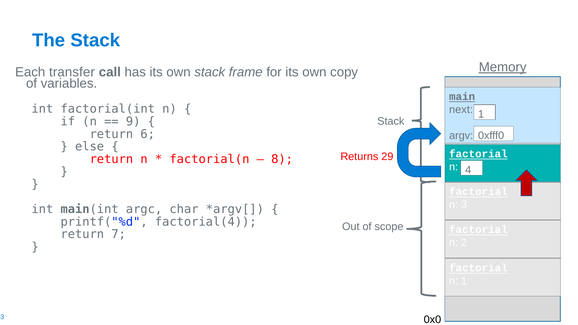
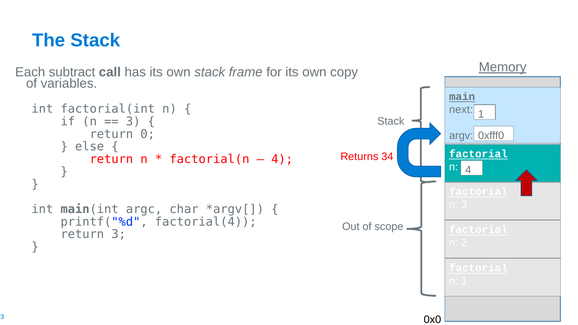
transfer: transfer -> subtract
9 at (133, 122): 9 -> 3
6: 6 -> 0
29: 29 -> 34
8 at (282, 159): 8 -> 4
return 7: 7 -> 3
